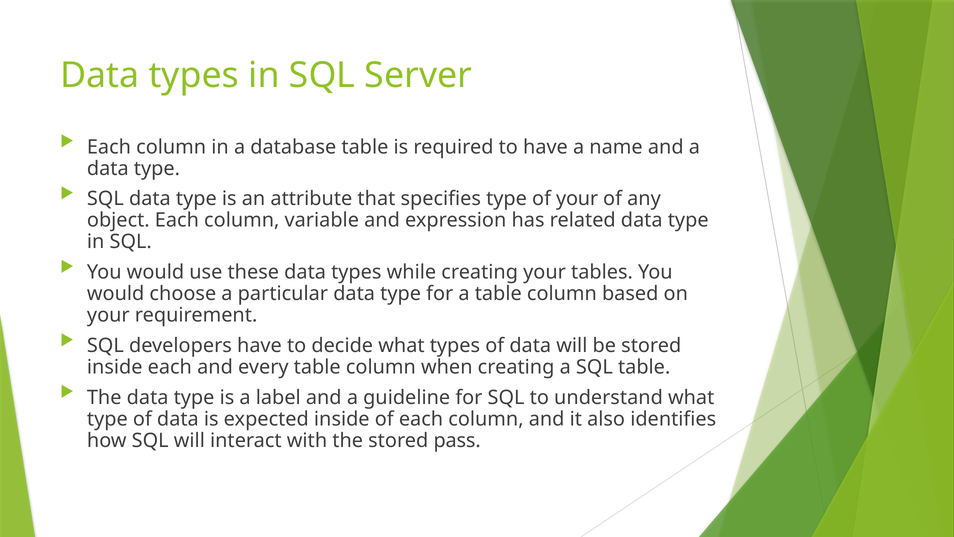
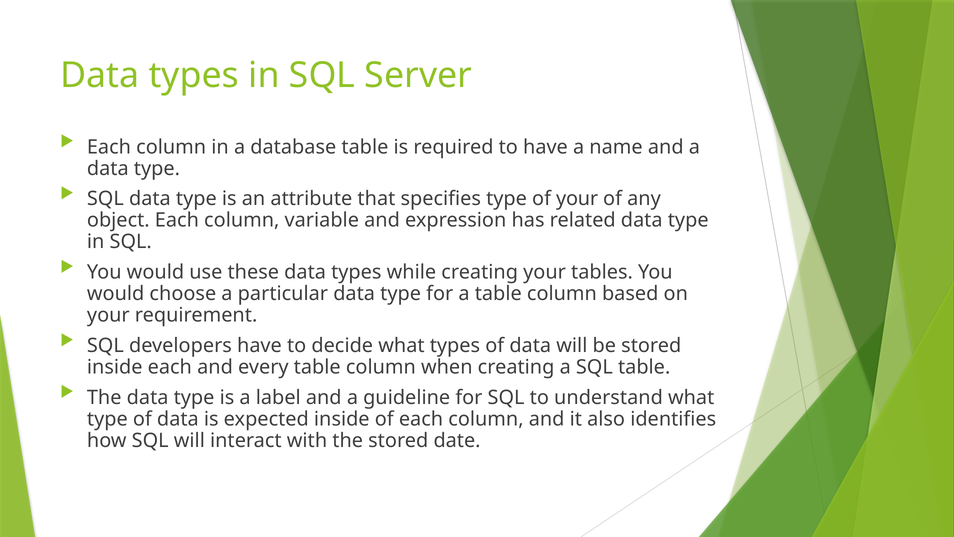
pass: pass -> date
